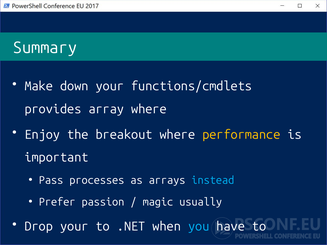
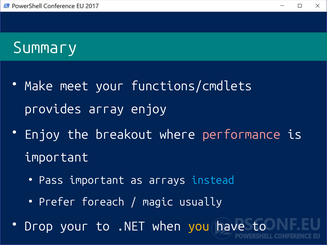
down: down -> meet
array where: where -> enjoy
performance colour: yellow -> pink
Pass processes: processes -> important
passion: passion -> foreach
you colour: light blue -> yellow
